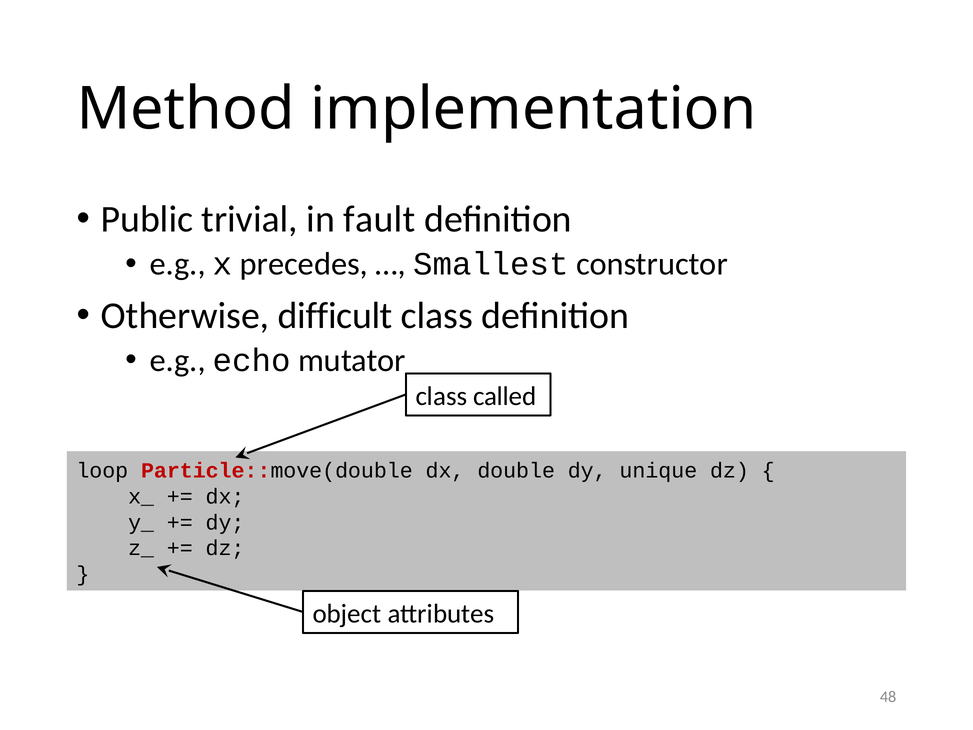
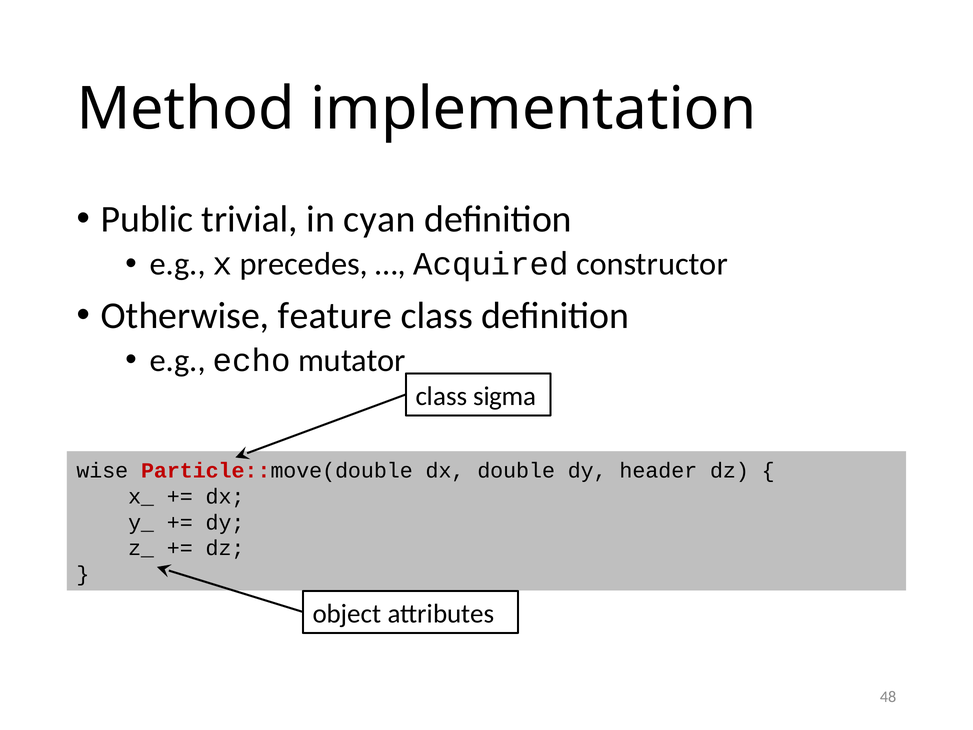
fault: fault -> cyan
Smallest: Smallest -> Acquired
difficult: difficult -> feature
called: called -> sigma
loop: loop -> wise
unique: unique -> header
